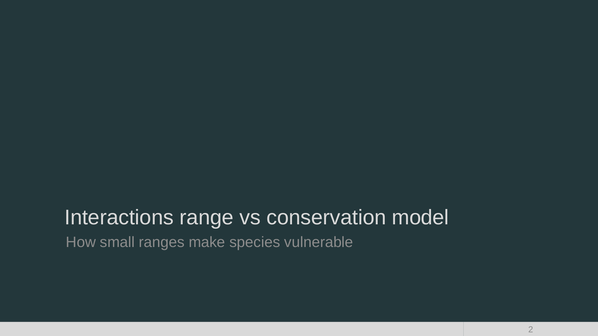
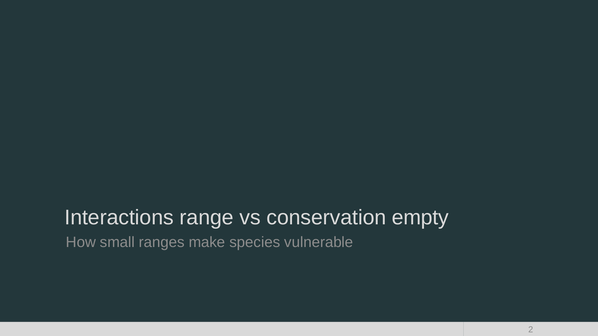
model: model -> empty
